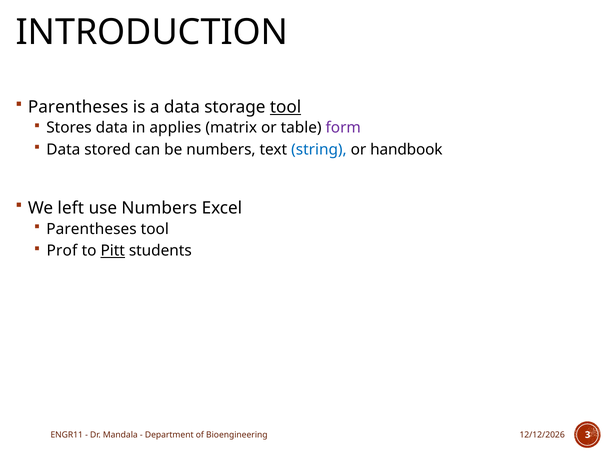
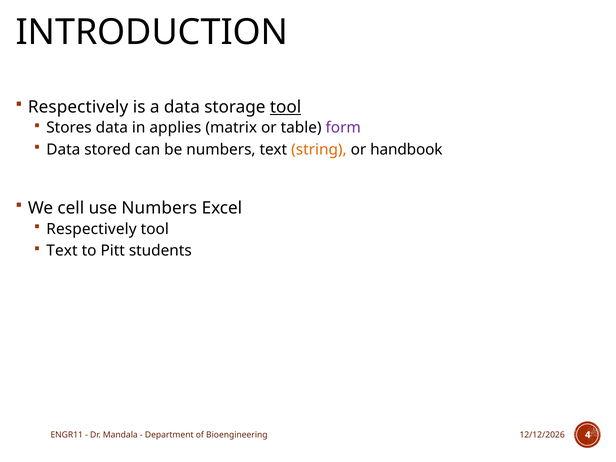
Parentheses at (78, 107): Parentheses -> Respectively
string colour: blue -> orange
left: left -> cell
Parentheses at (92, 229): Parentheses -> Respectively
Prof at (62, 251): Prof -> Text
Pitt underline: present -> none
3: 3 -> 4
